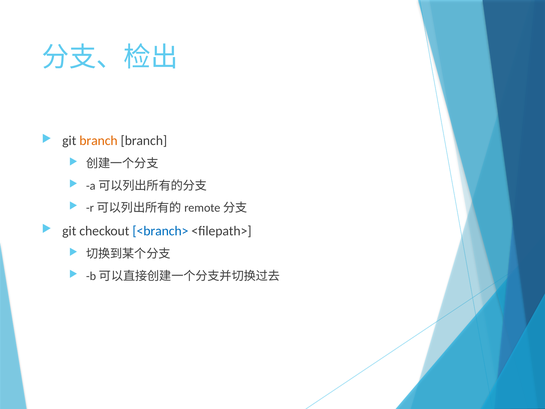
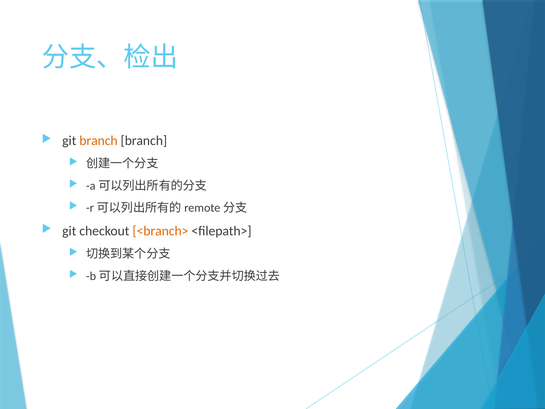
<branch> colour: blue -> orange
